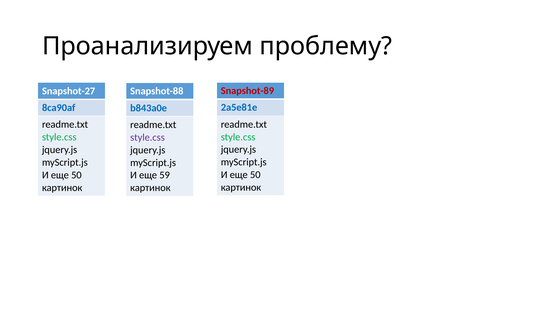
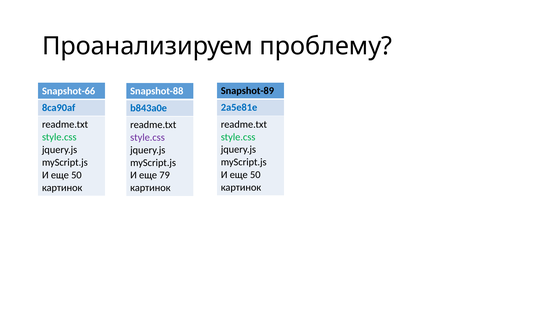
Snapshot-89 colour: red -> black
Snapshot-27: Snapshot-27 -> Snapshot-66
59: 59 -> 79
